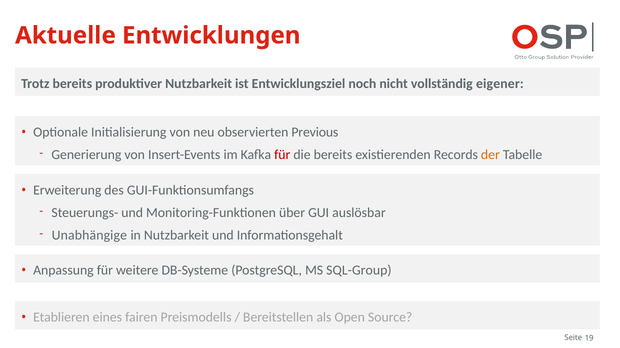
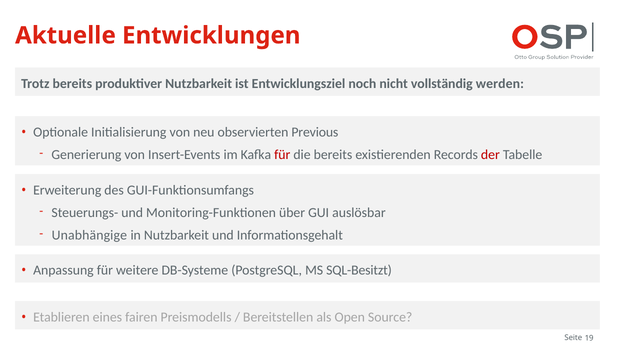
eigener: eigener -> werden
der colour: orange -> red
SQL-Group: SQL-Group -> SQL-Besitzt
